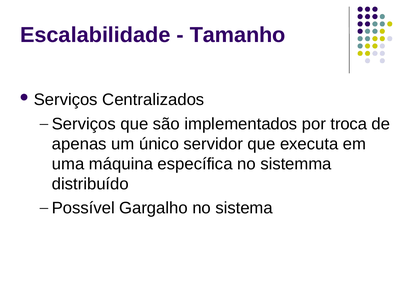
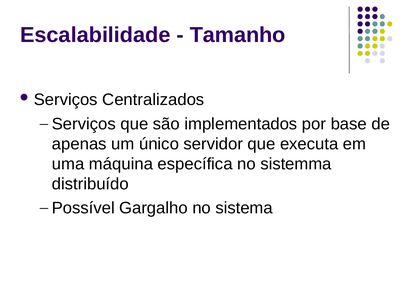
troca: troca -> base
